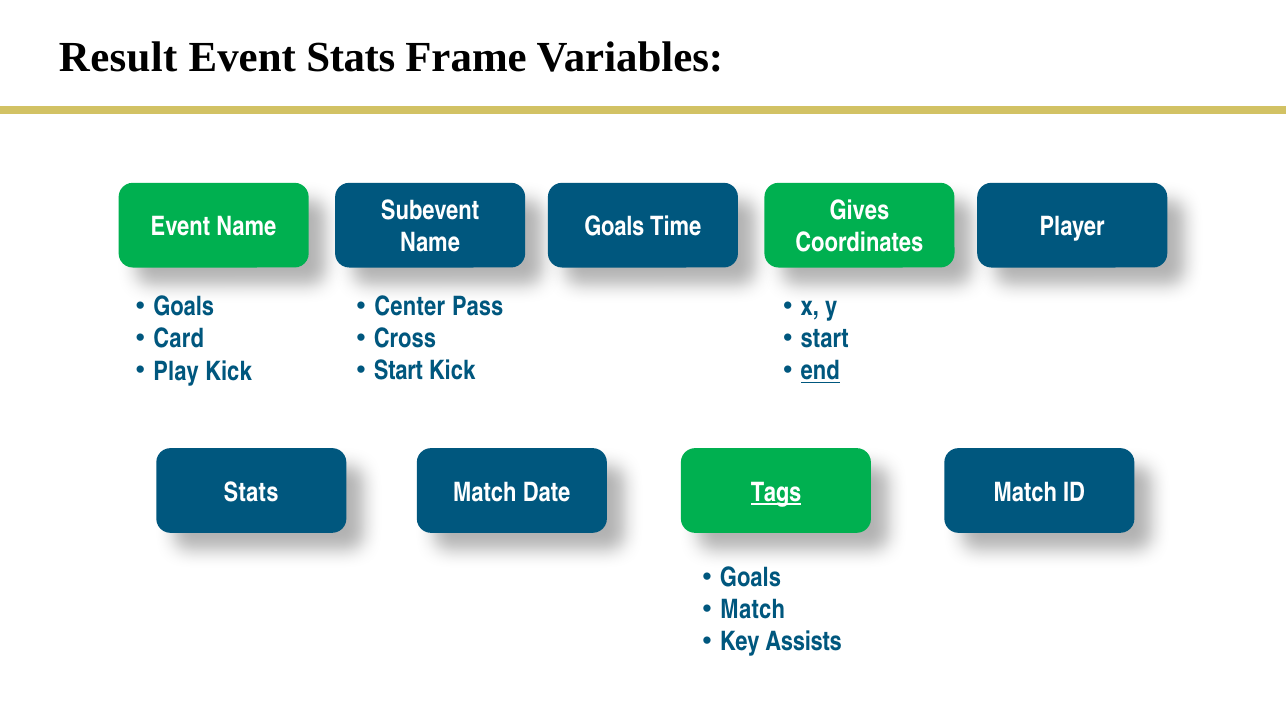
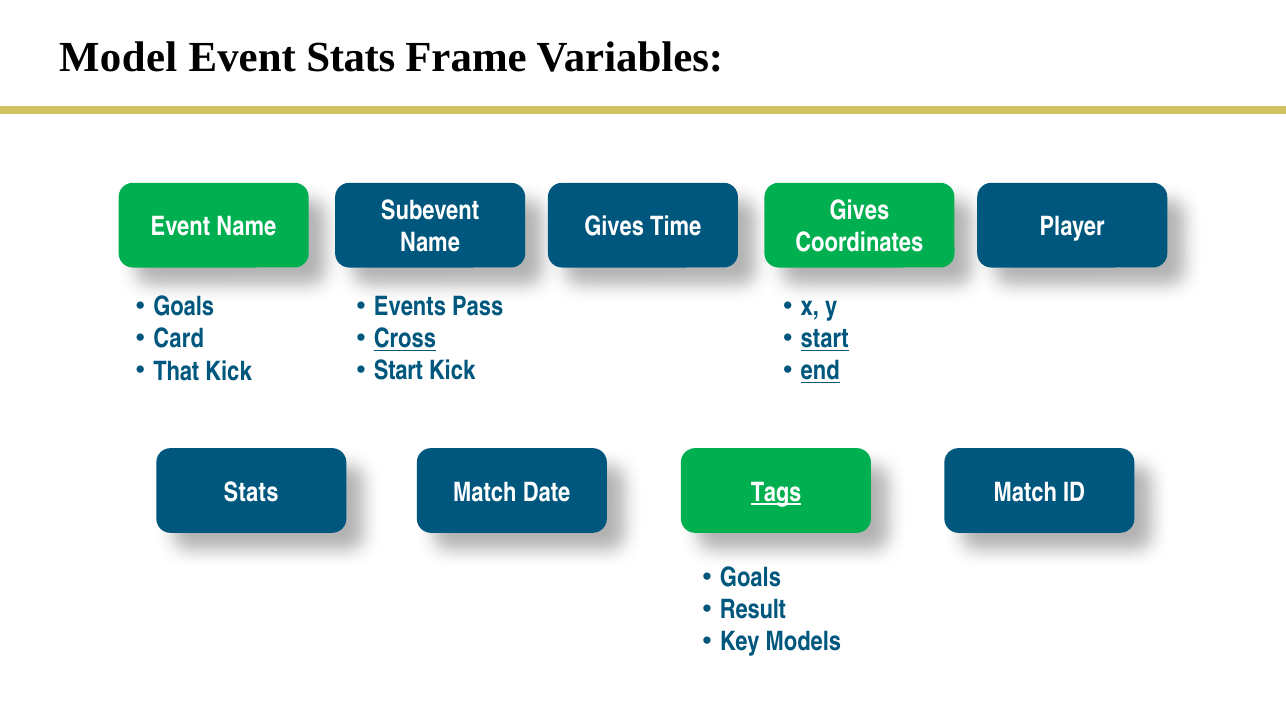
Result: Result -> Model
Goals at (614, 227): Goals -> Gives
Center: Center -> Events
Cross underline: none -> present
start at (825, 339) underline: none -> present
Play: Play -> That
Match at (753, 610): Match -> Result
Assists: Assists -> Models
